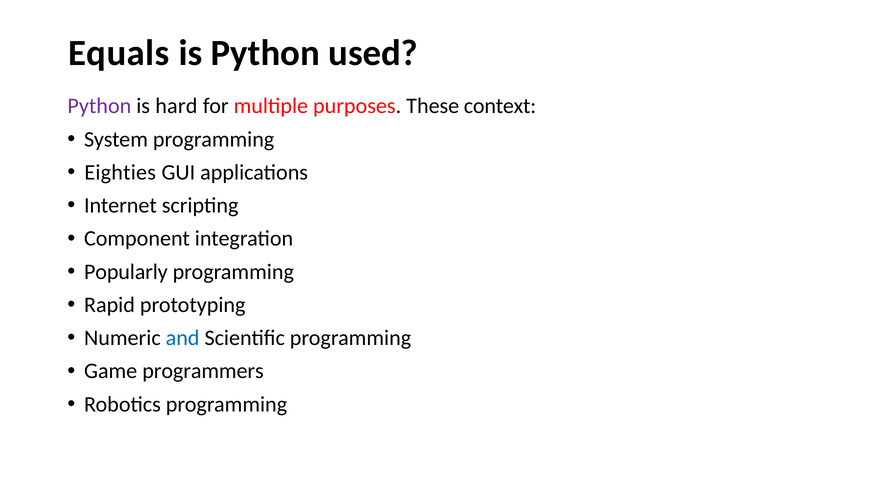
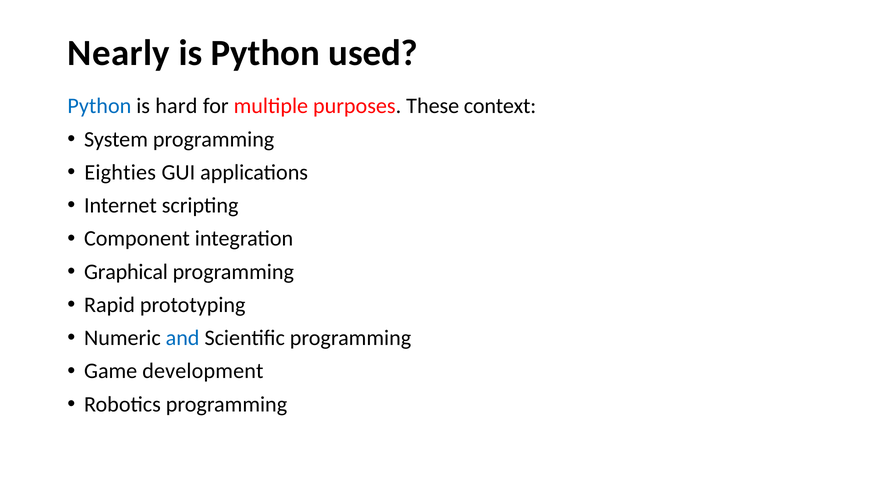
Equals: Equals -> Nearly
Python at (99, 106) colour: purple -> blue
Popularly: Popularly -> Graphical
programmers: programmers -> development
